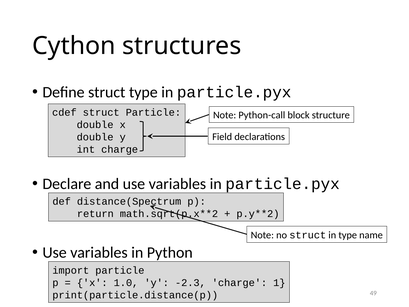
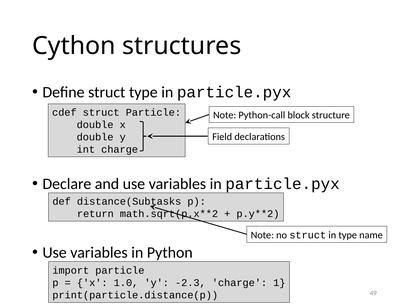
distance(Spectrum: distance(Spectrum -> distance(Subtasks
